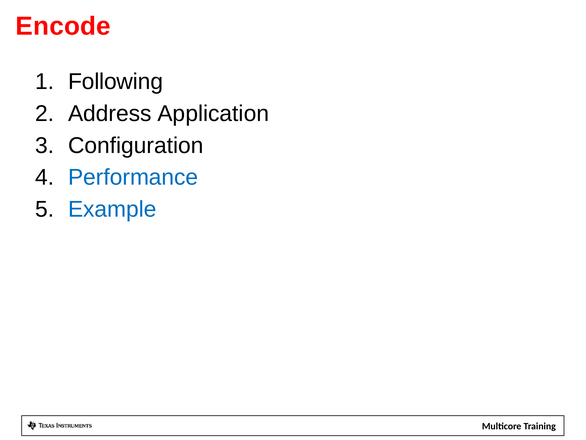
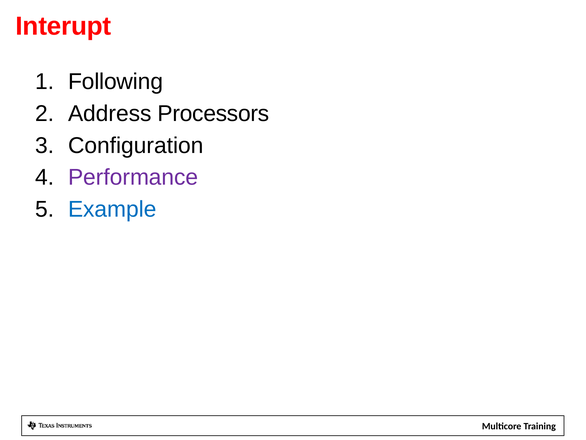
Encode: Encode -> Interupt
Application: Application -> Processors
Performance colour: blue -> purple
